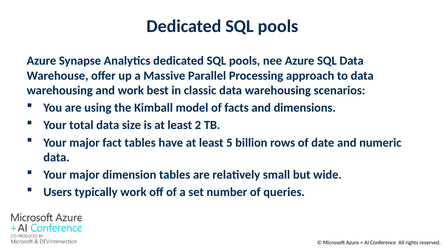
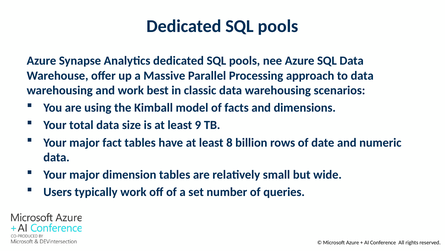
2: 2 -> 9
5: 5 -> 8
